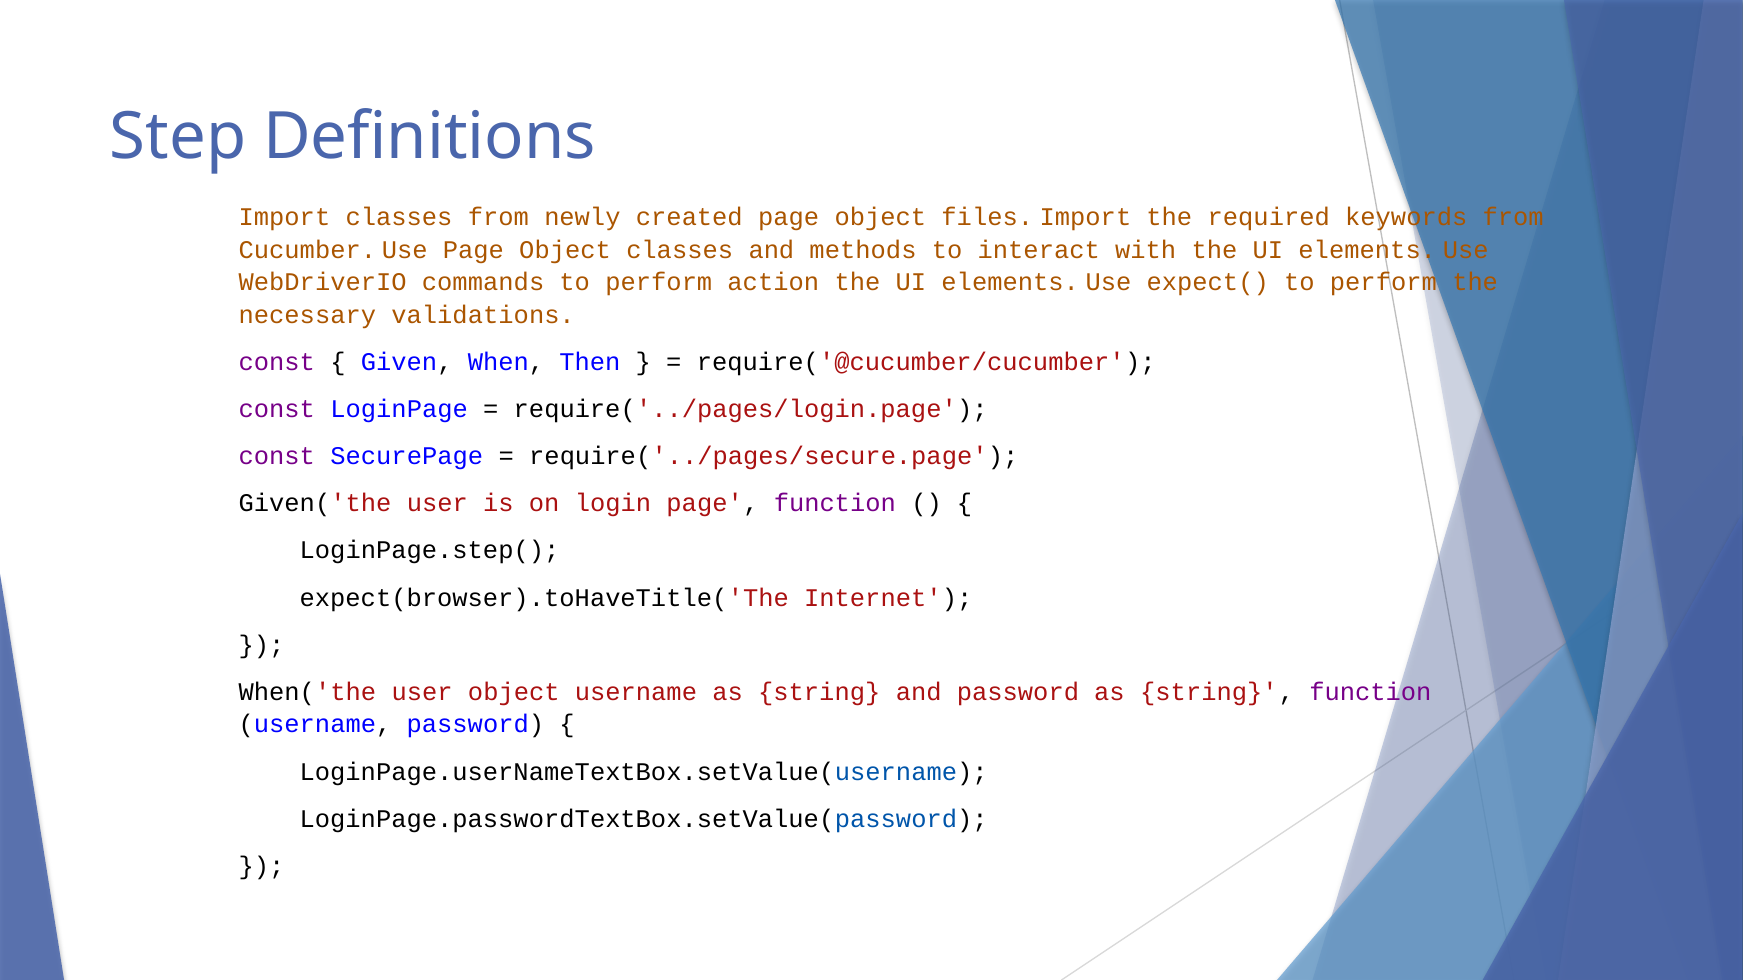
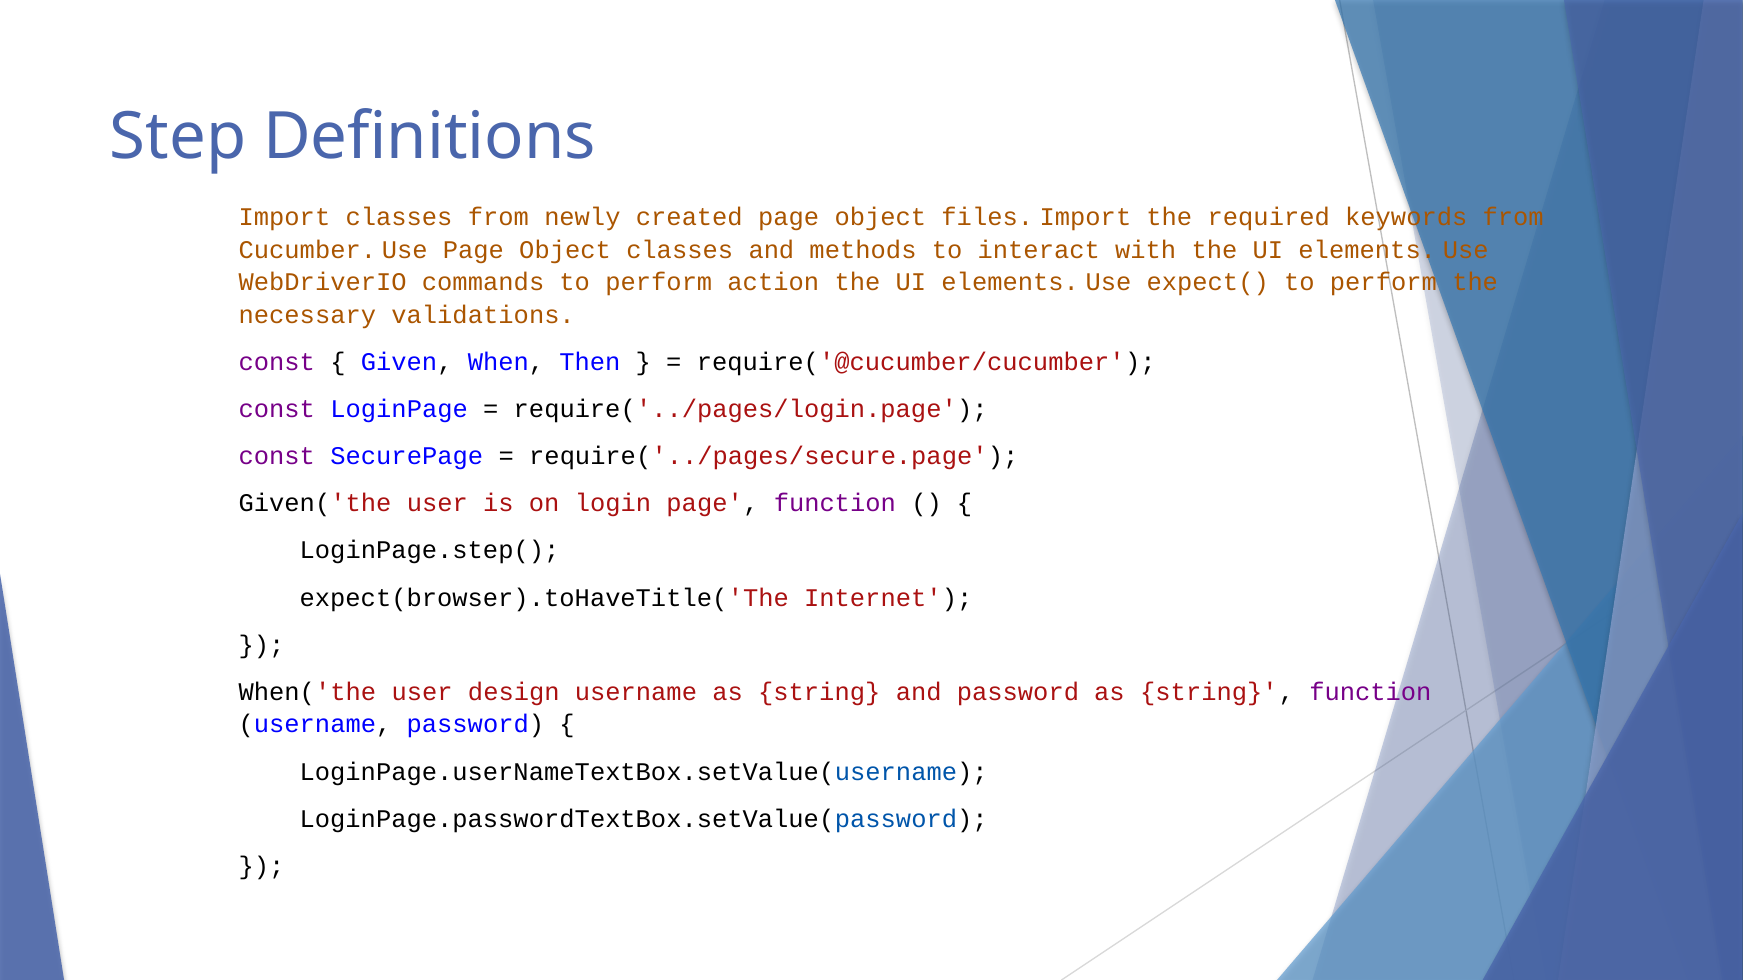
user object: object -> design
